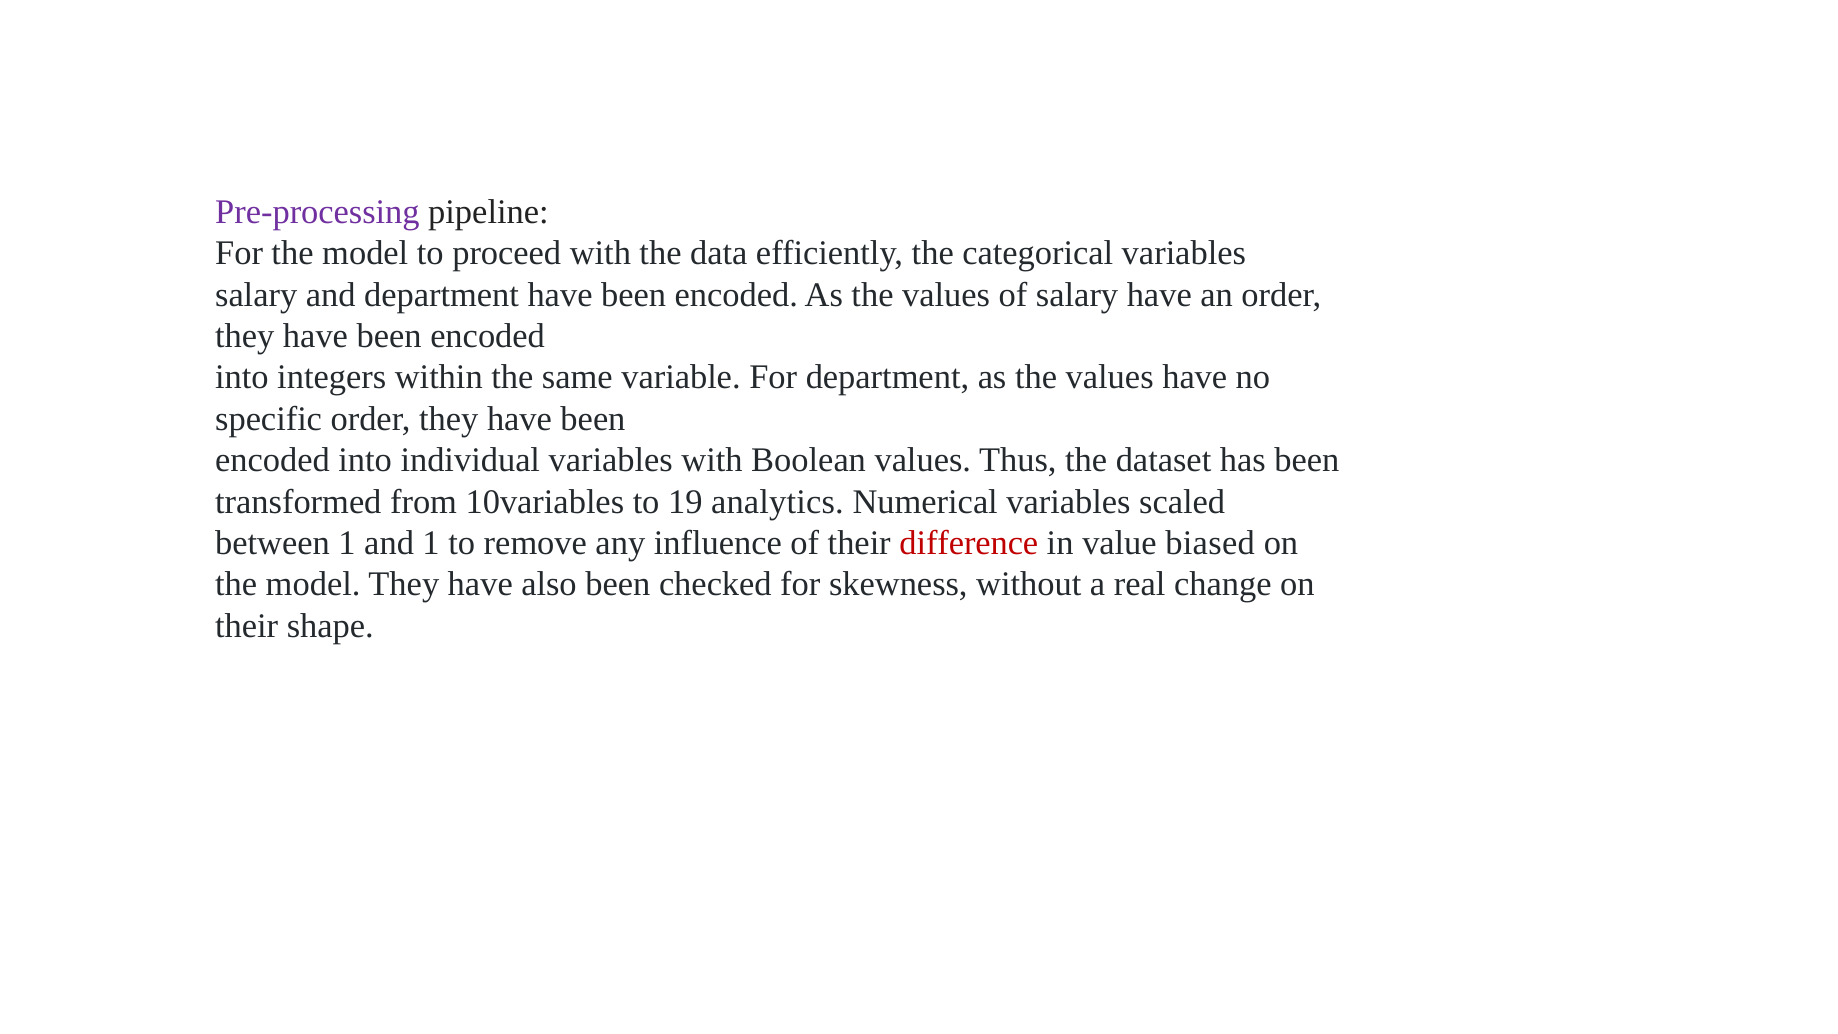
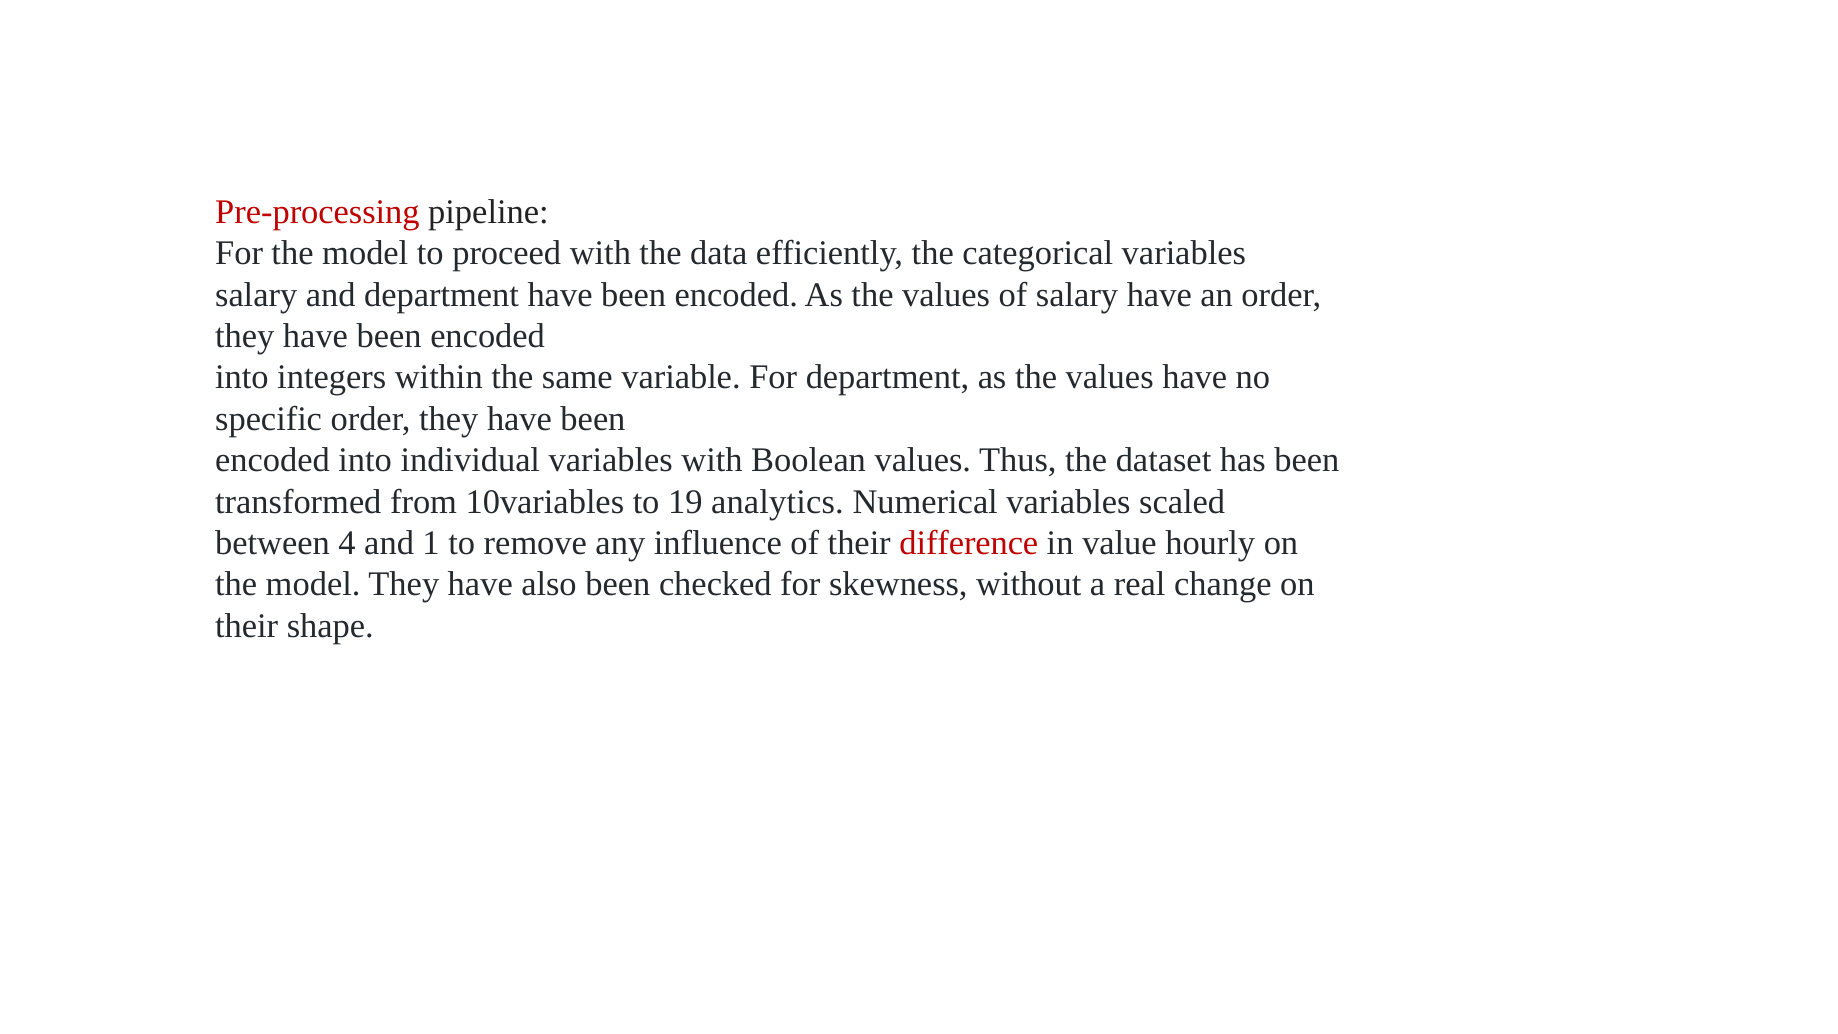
Pre-processing colour: purple -> red
between 1: 1 -> 4
biased: biased -> hourly
